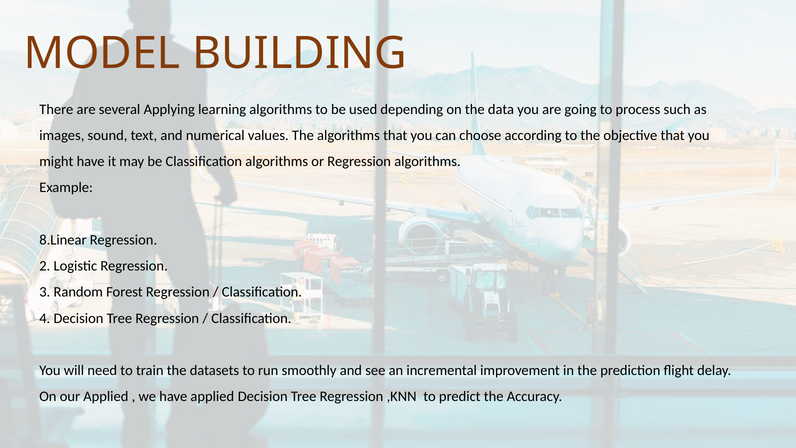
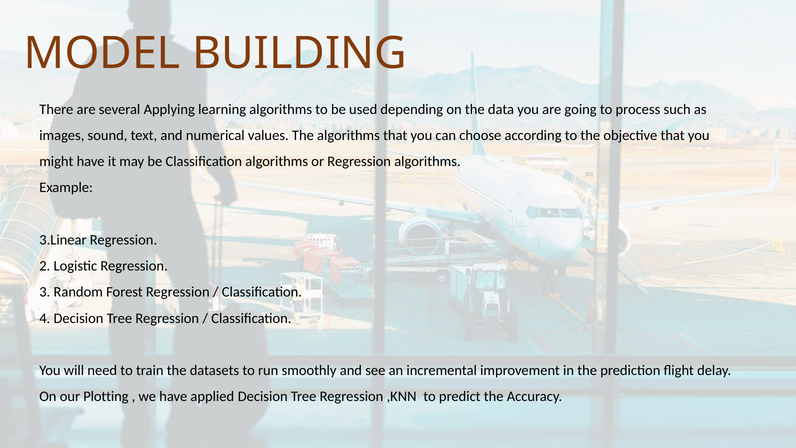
8.Linear: 8.Linear -> 3.Linear
our Applied: Applied -> Plotting
